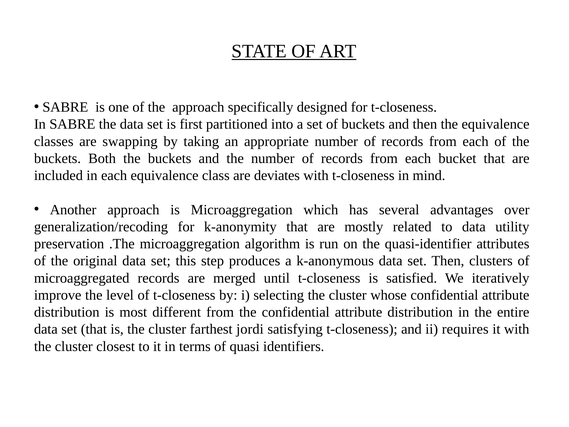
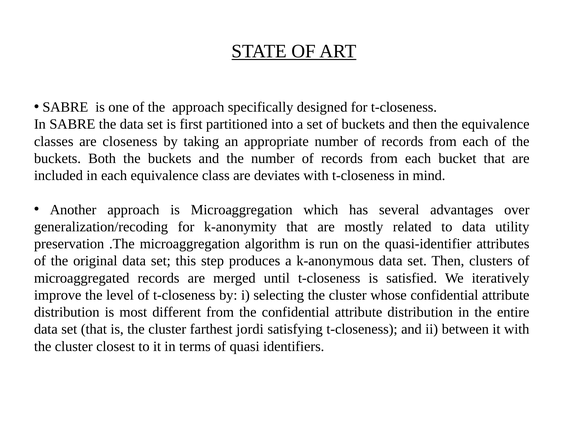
swapping: swapping -> closeness
requires: requires -> between
